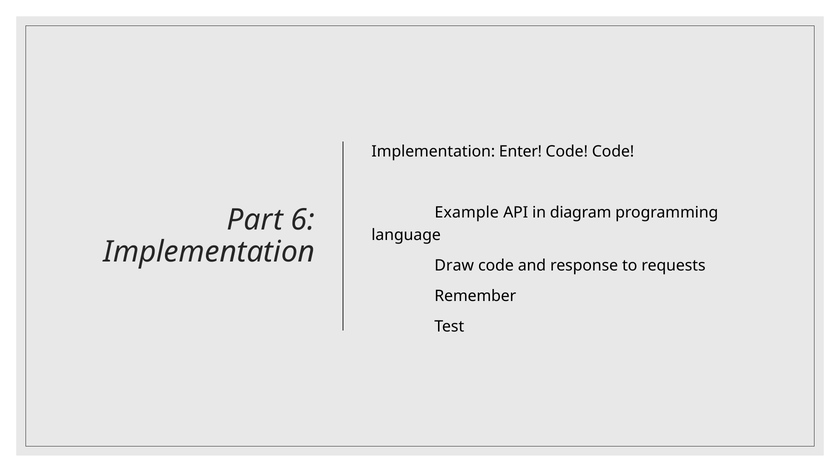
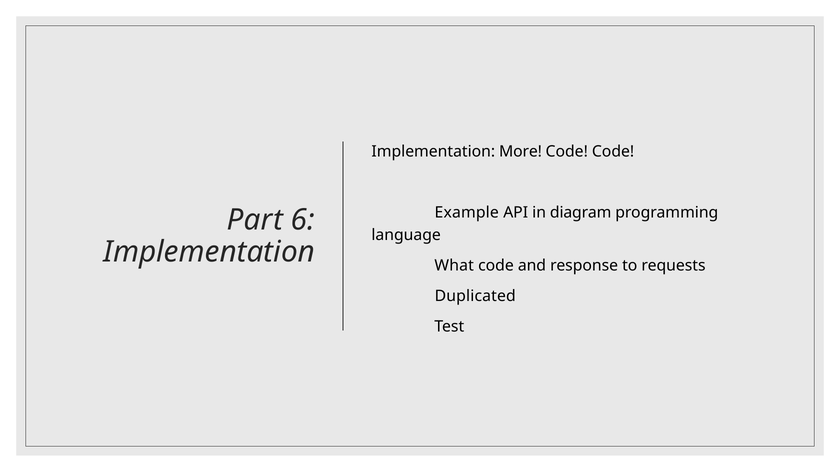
Enter: Enter -> More
Draw: Draw -> What
Remember: Remember -> Duplicated
